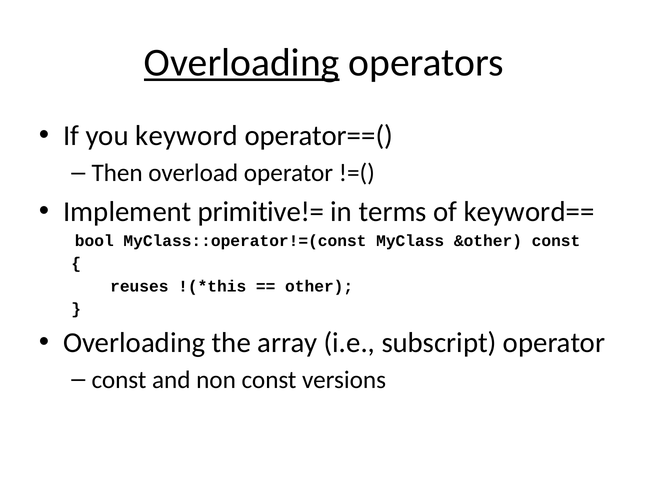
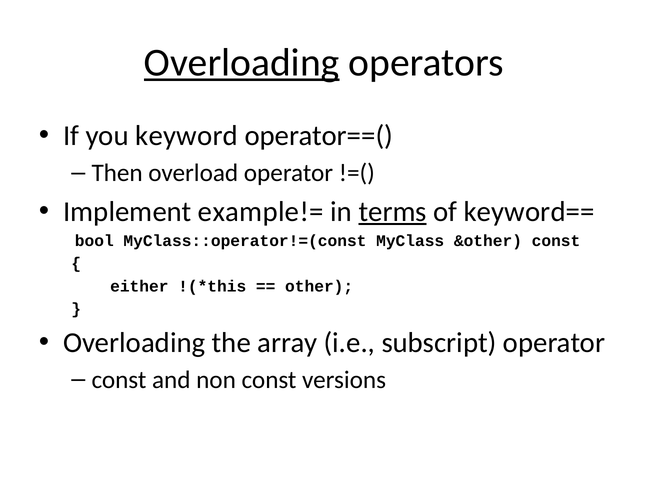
primitive!=: primitive!= -> example!=
terms underline: none -> present
reuses: reuses -> either
